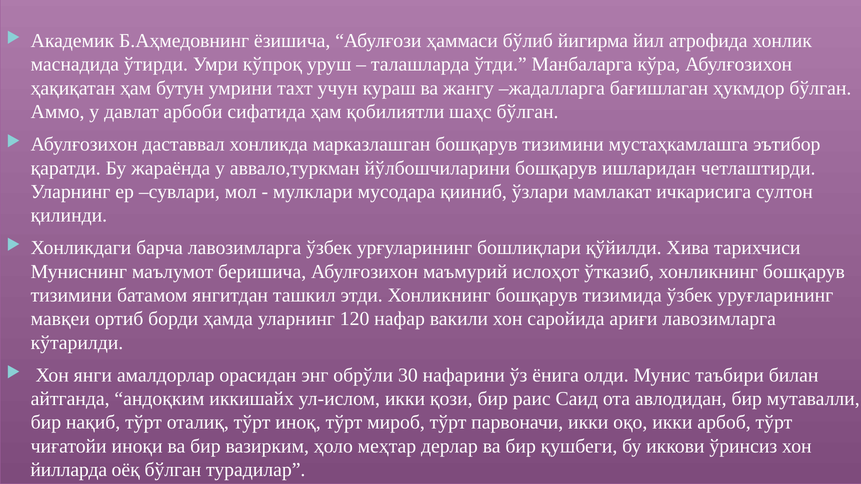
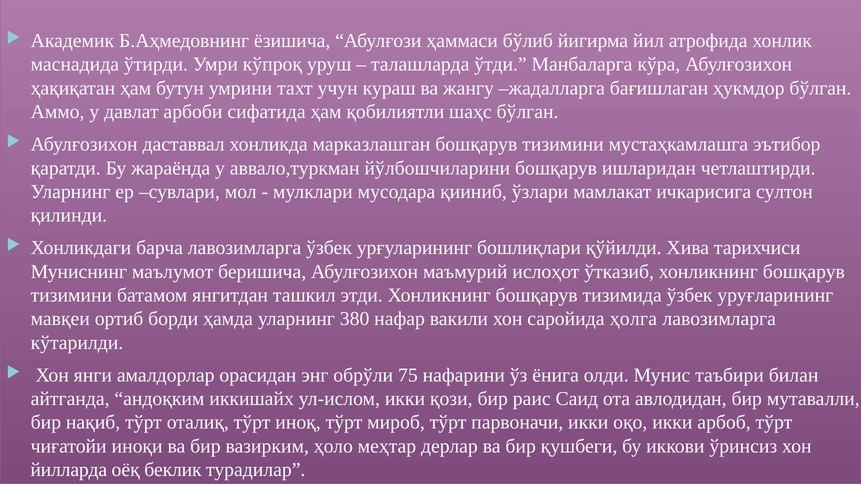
120: 120 -> 380
ариғи: ариғи -> ҳолга
30: 30 -> 75
оёқ бўлган: бўлган -> беклик
